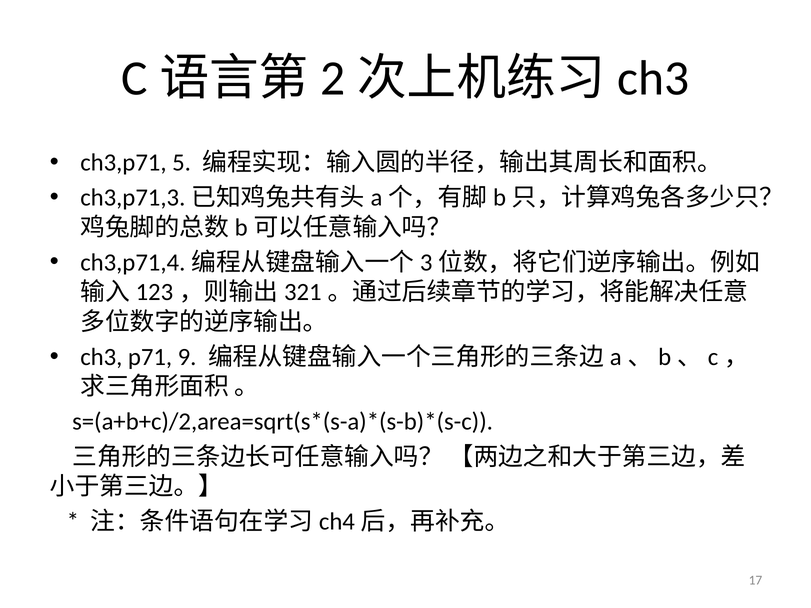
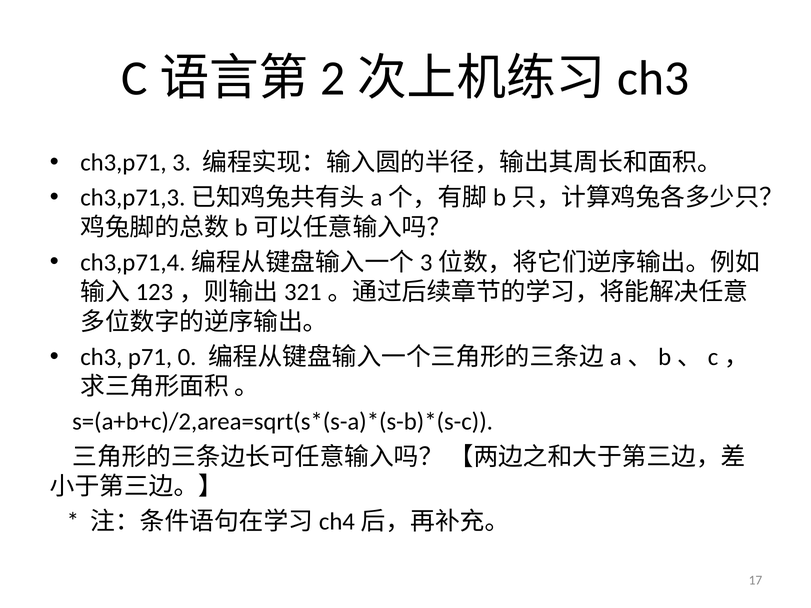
5: 5 -> 3
9: 9 -> 0
